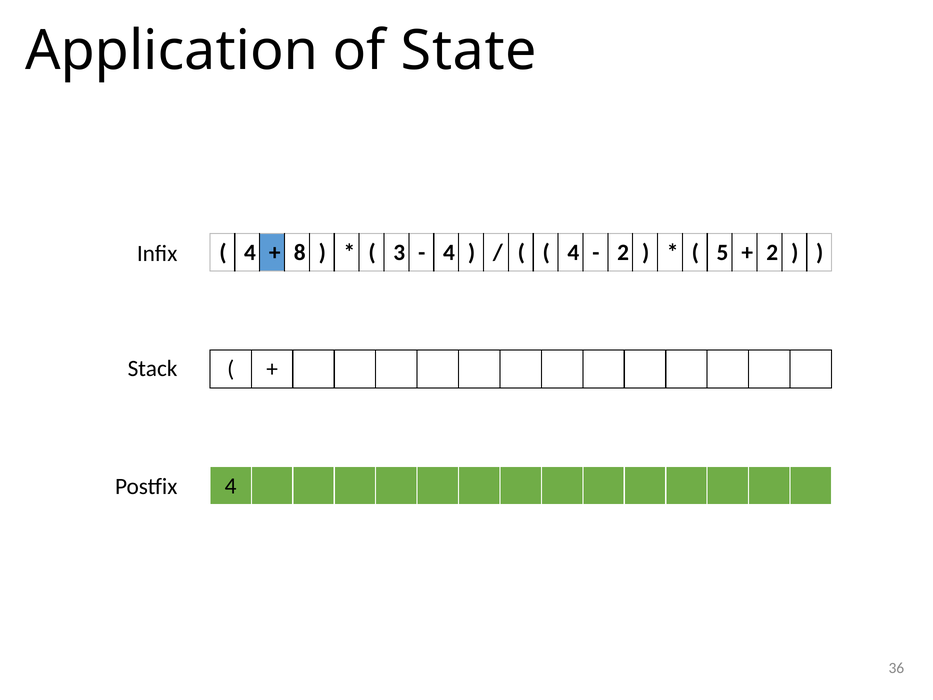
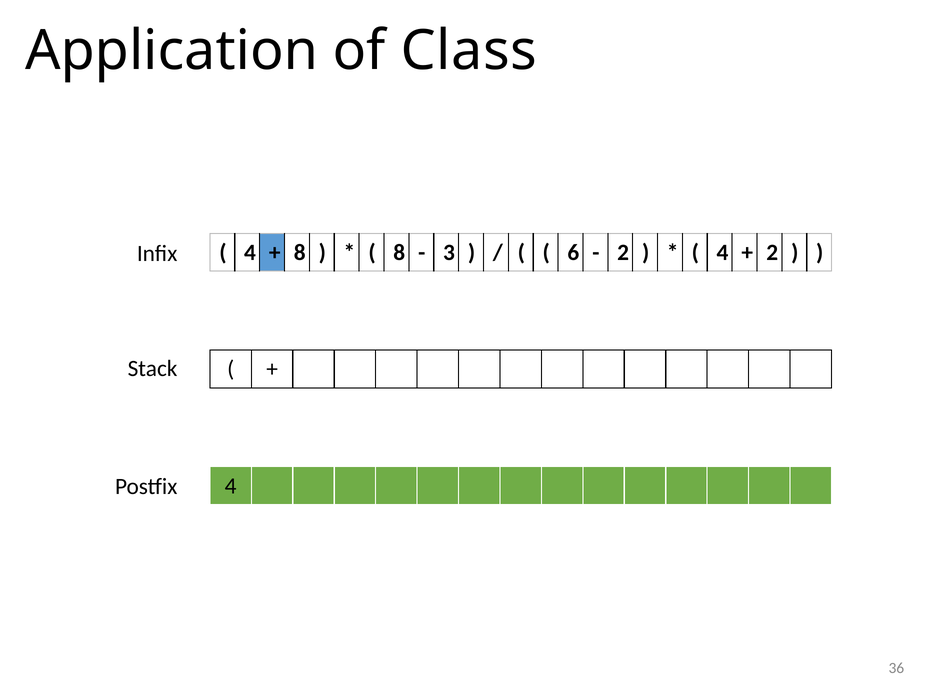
State: State -> Class
3 at (399, 252): 3 -> 8
4 at (449, 252): 4 -> 3
4 at (573, 252): 4 -> 6
5 at (723, 252): 5 -> 4
